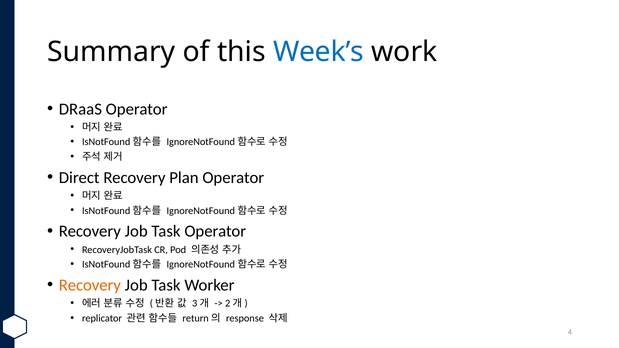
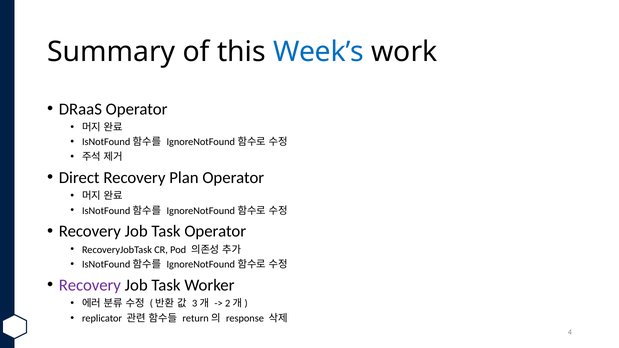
Recovery at (90, 285) colour: orange -> purple
